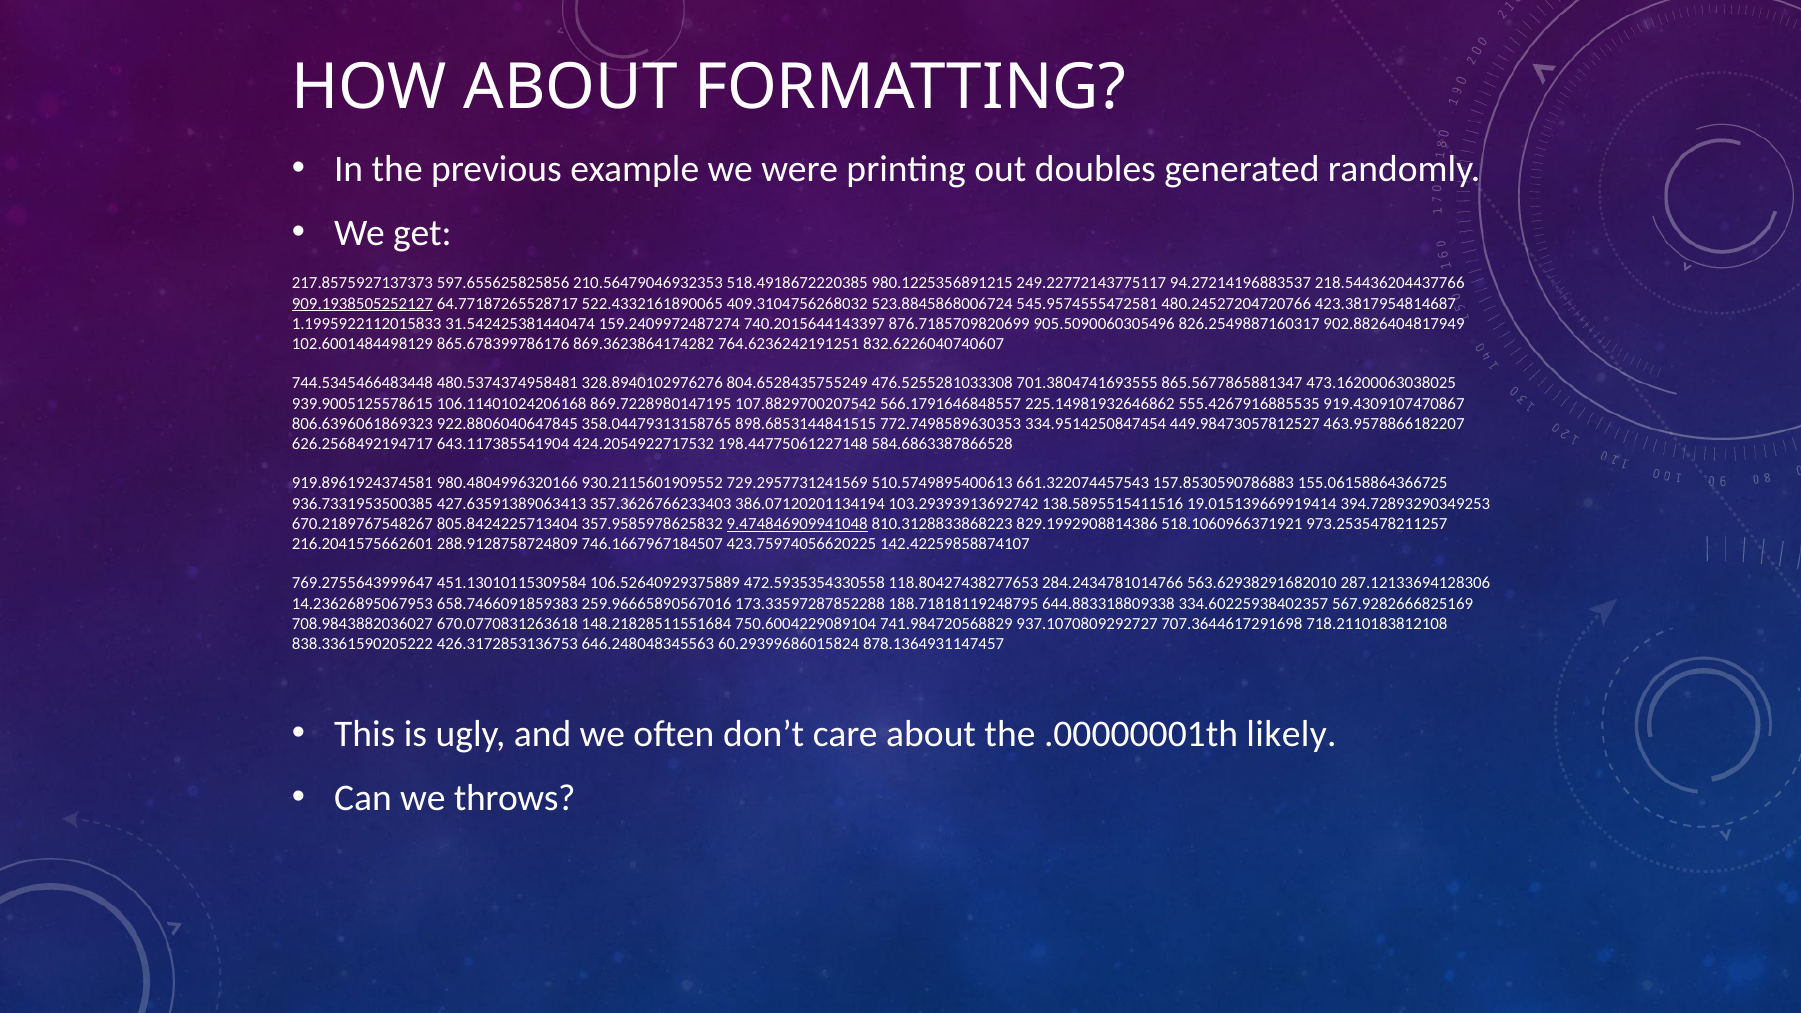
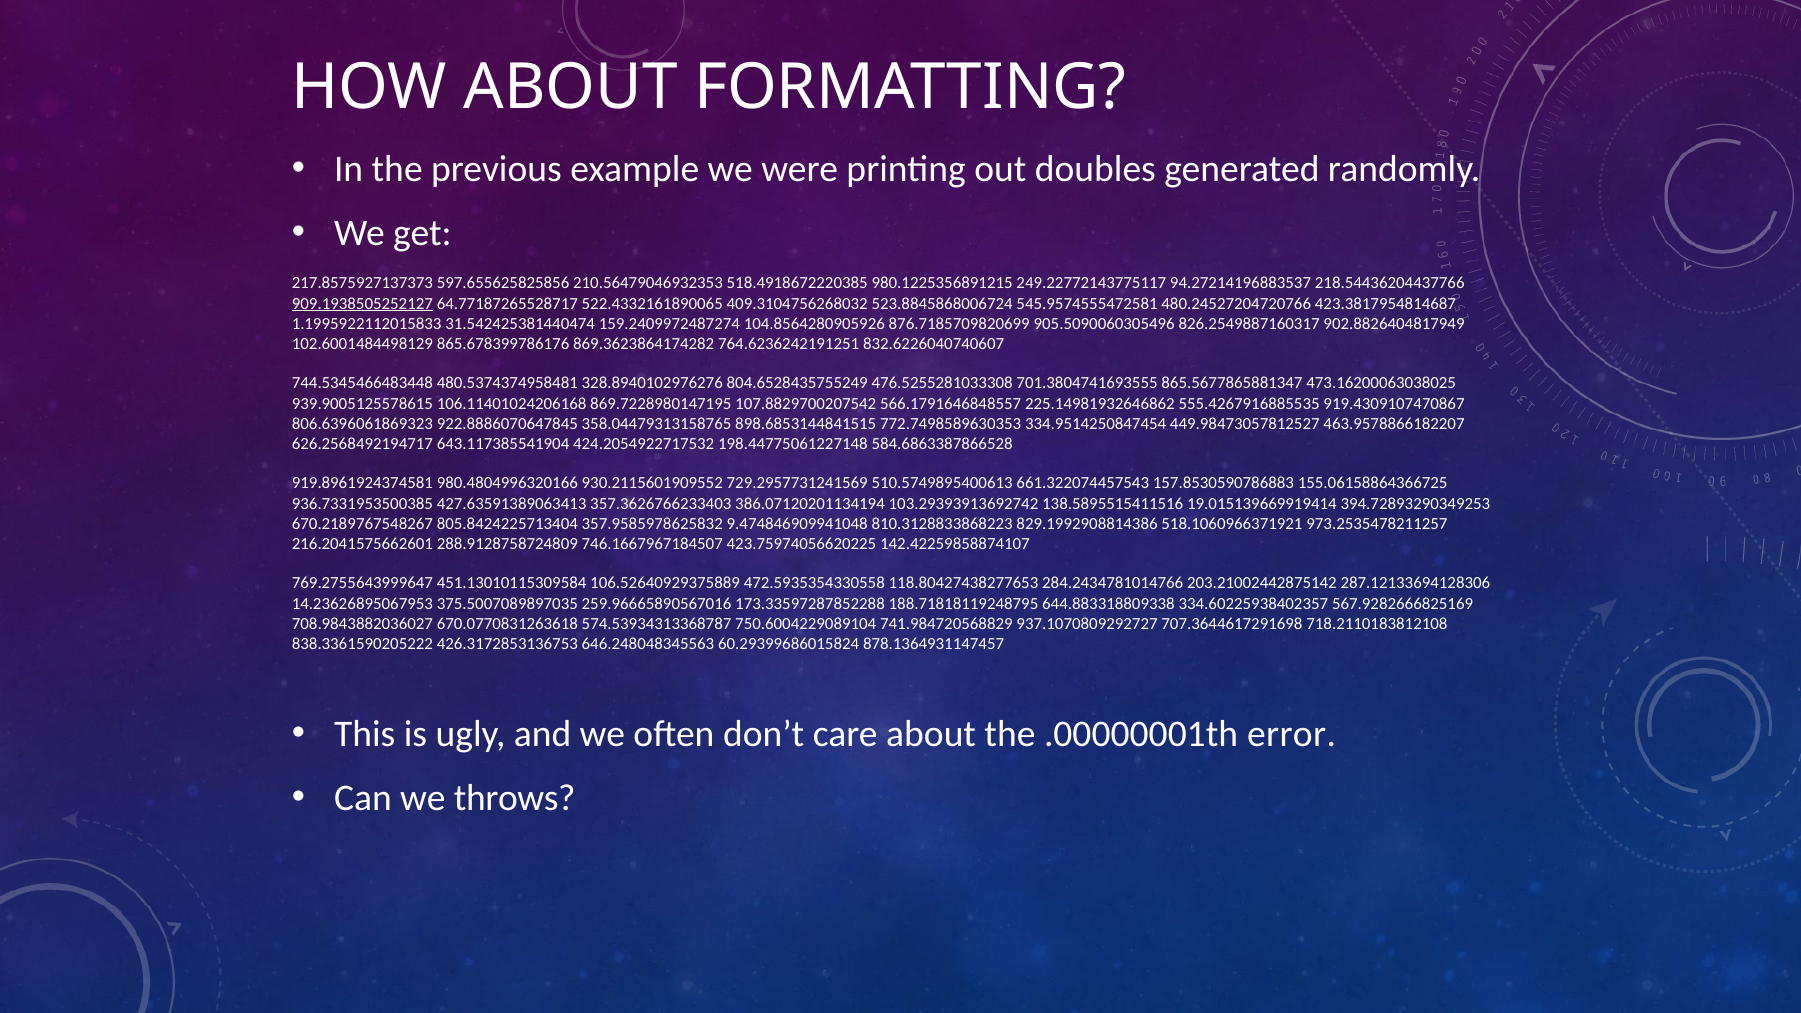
740.2015644143397: 740.2015644143397 -> 104.8564280905926
922.8806040647845: 922.8806040647845 -> 922.8886070647845
9.474846909941048 underline: present -> none
563.62938291682010: 563.62938291682010 -> 203.21002442875142
658.7466091859383: 658.7466091859383 -> 375.5007089897035
148.21828511551684: 148.21828511551684 -> 574.53934313368787
likely: likely -> error
